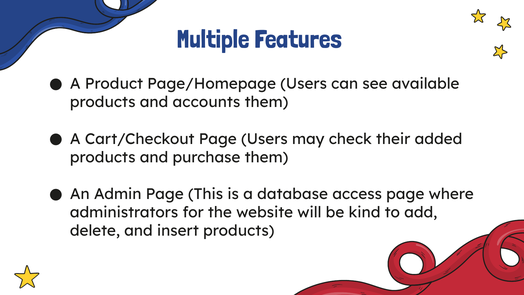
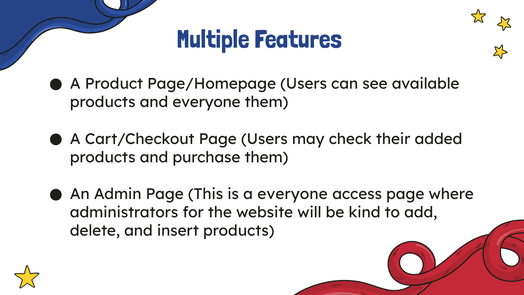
and accounts: accounts -> everyone
a database: database -> everyone
